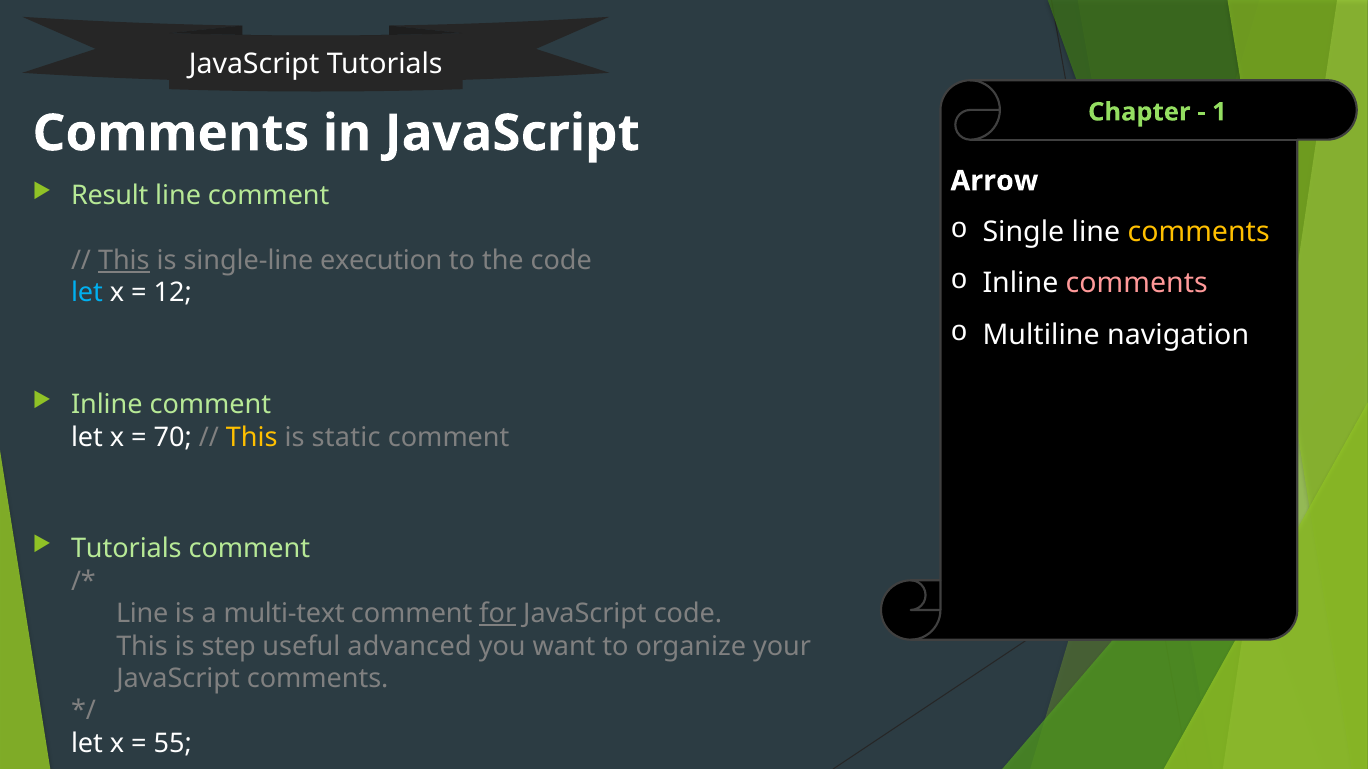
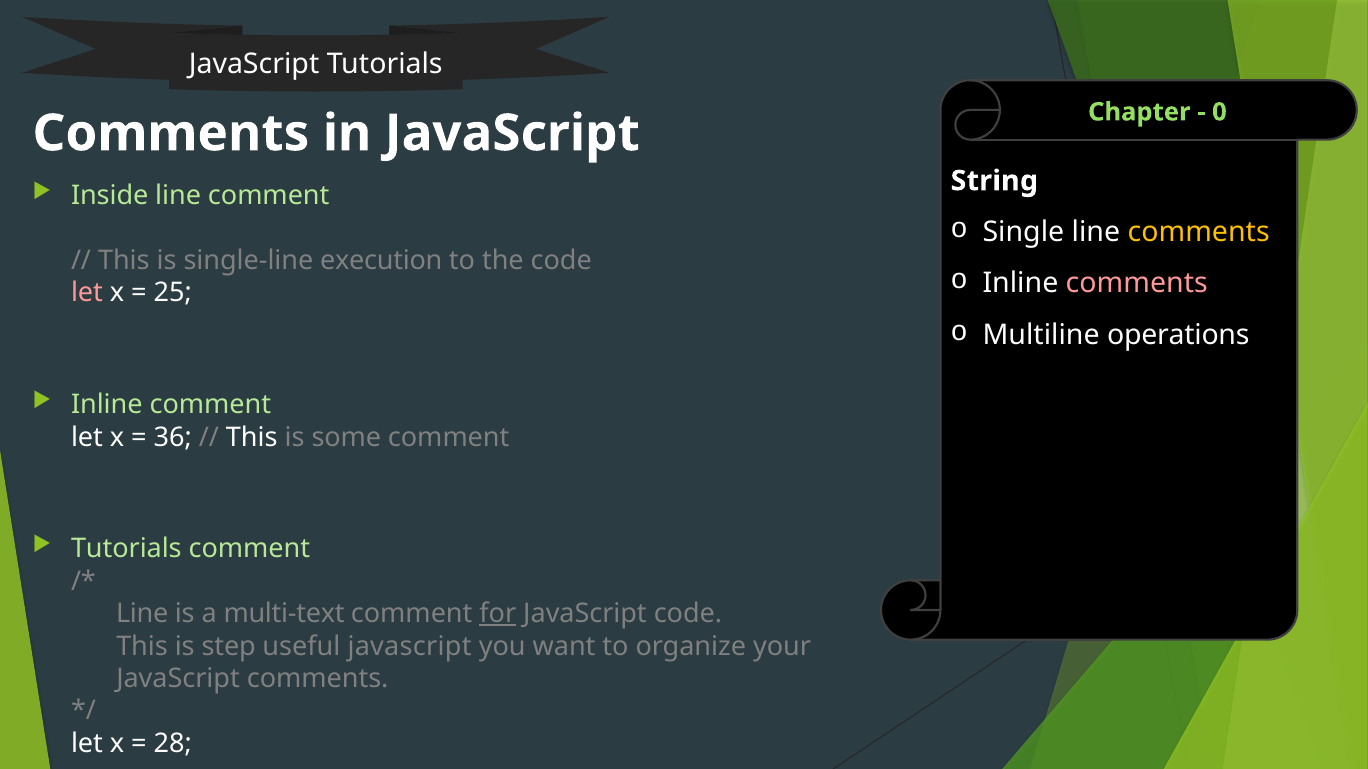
1: 1 -> 0
Arrow: Arrow -> String
Result: Result -> Inside
This at (124, 261) underline: present -> none
let at (87, 293) colour: light blue -> pink
12: 12 -> 25
navigation: navigation -> operations
70: 70 -> 36
This at (252, 437) colour: yellow -> white
static: static -> some
useful advanced: advanced -> javascript
55: 55 -> 28
